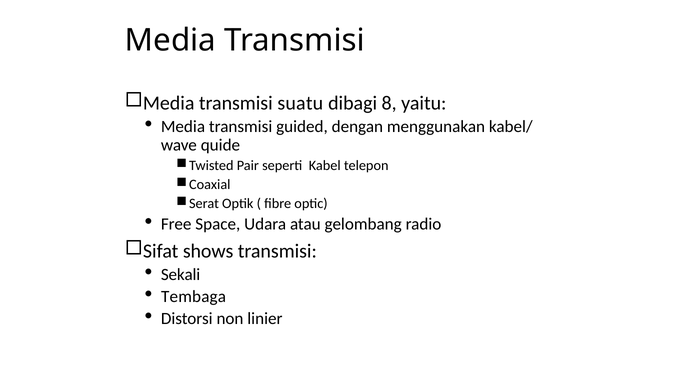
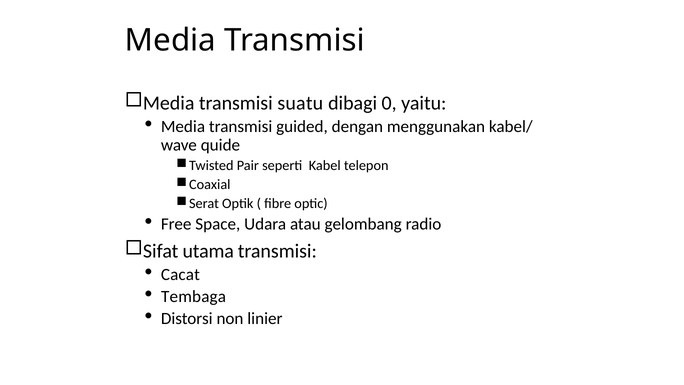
8: 8 -> 0
shows: shows -> utama
Sekali: Sekali -> Cacat
